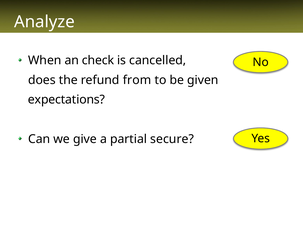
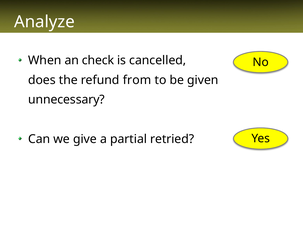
expectations: expectations -> unnecessary
secure: secure -> retried
